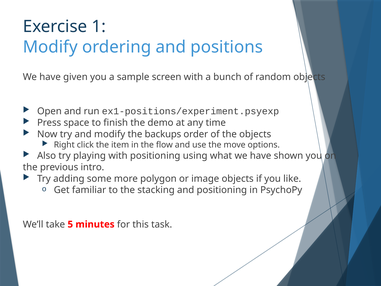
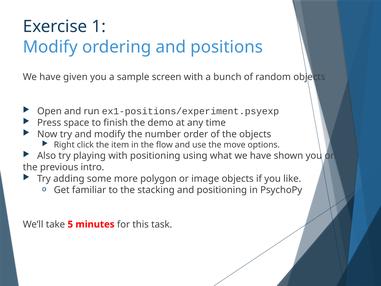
backups: backups -> number
